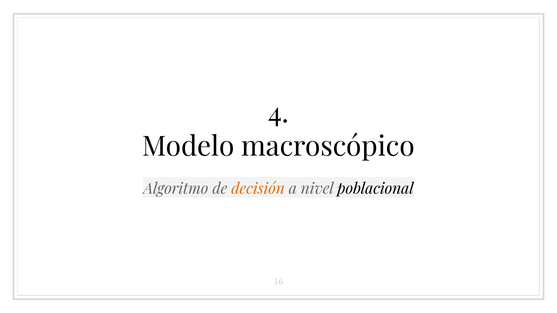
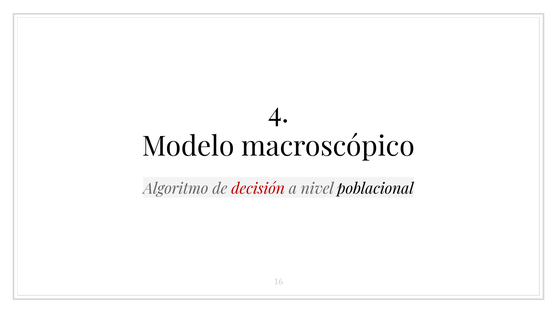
decisión colour: orange -> red
